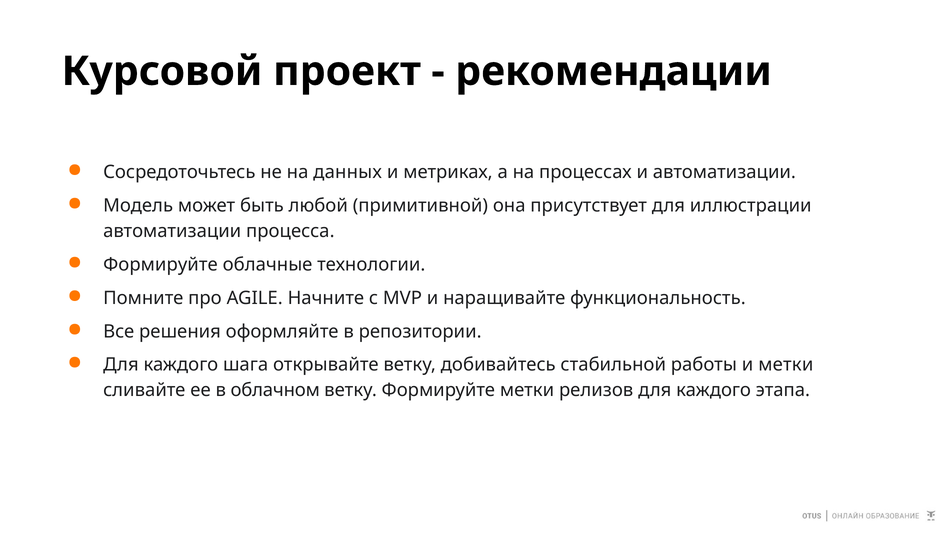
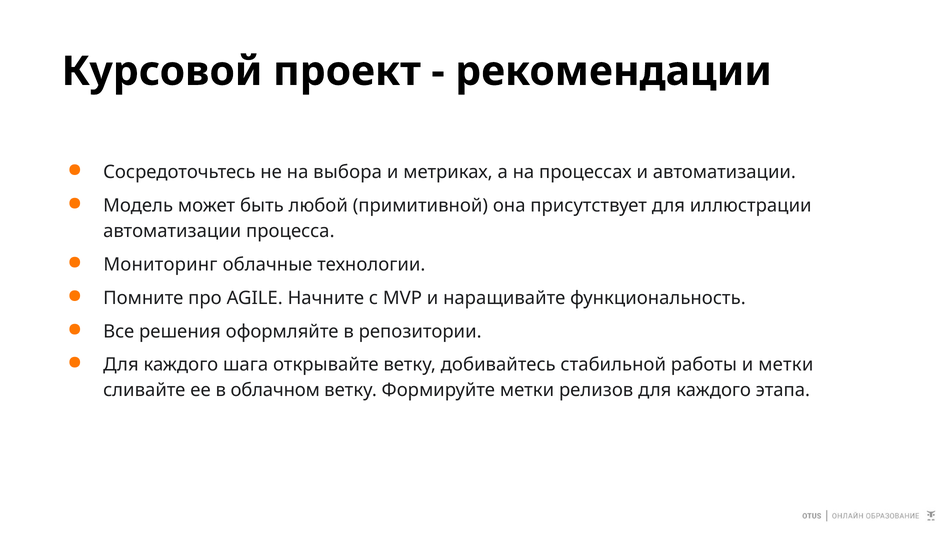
данных: данных -> выбора
Формируйте at (160, 265): Формируйте -> Мониторинг
